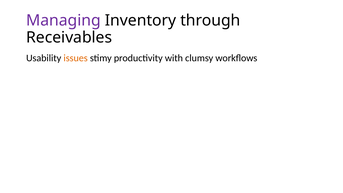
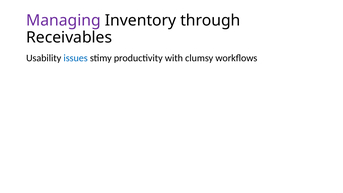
issues colour: orange -> blue
